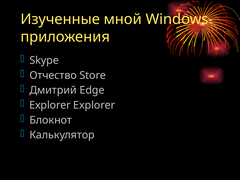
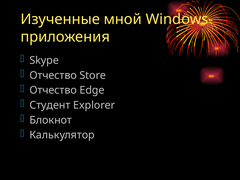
Дмитрий at (53, 90): Дмитрий -> Отчество
Explorer at (50, 105): Explorer -> Студент
